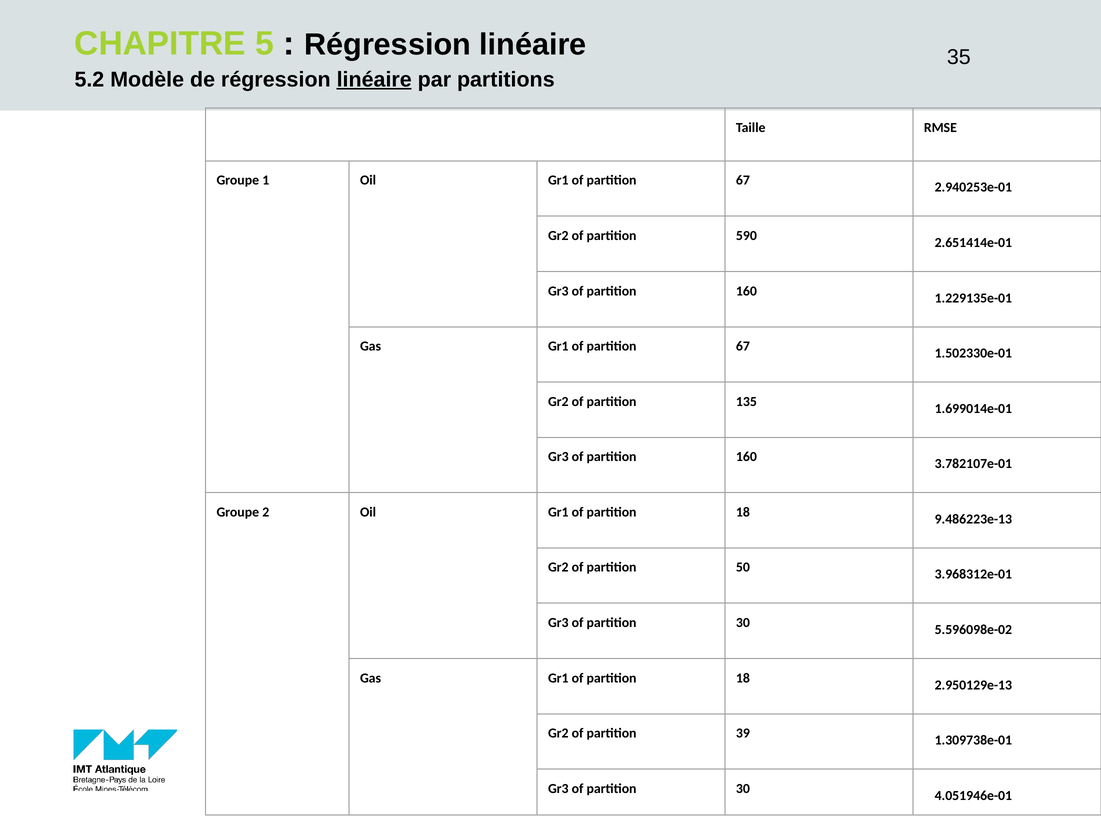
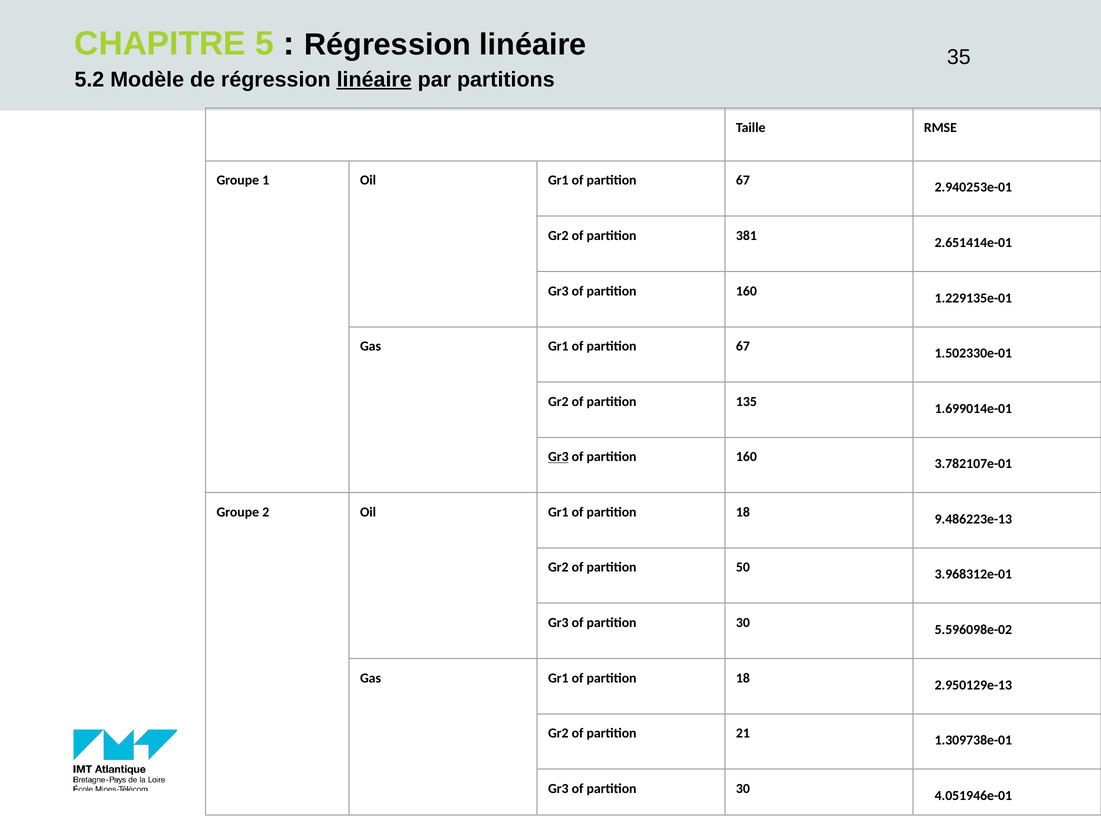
590: 590 -> 381
Gr3 at (558, 457) underline: none -> present
39: 39 -> 21
